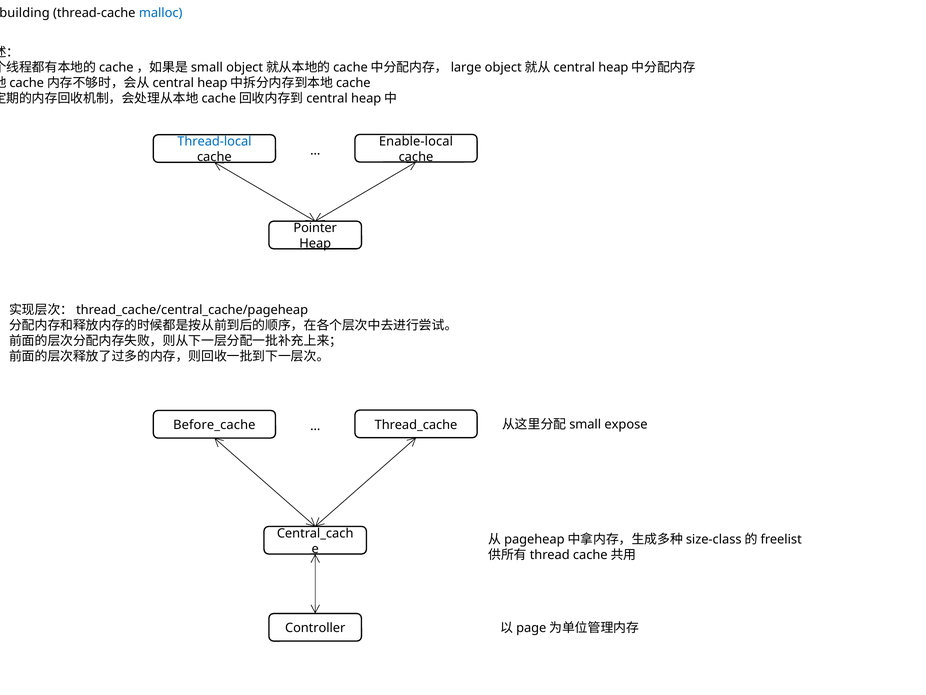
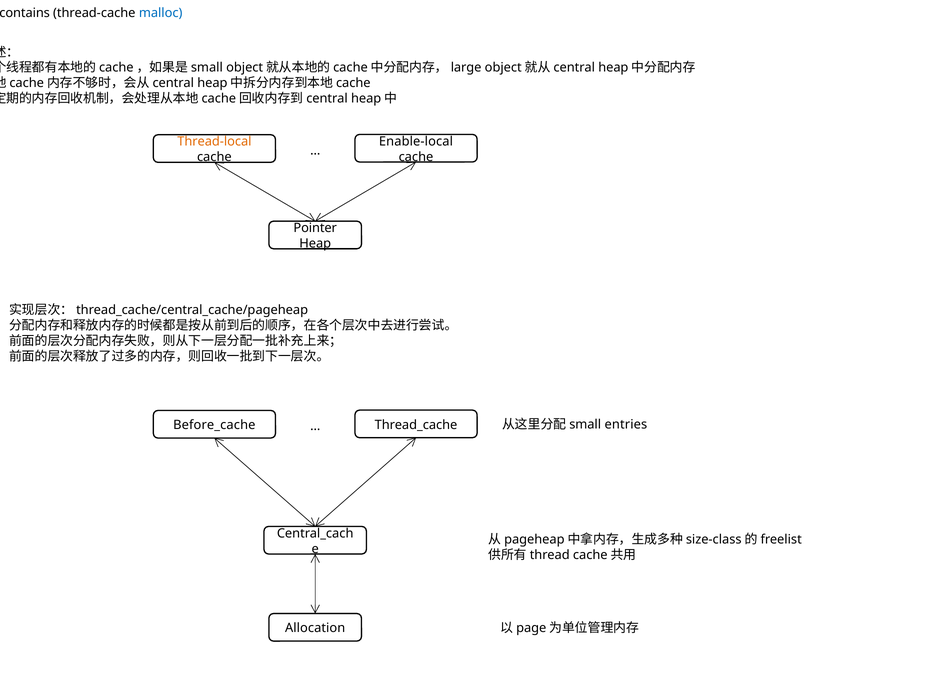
building: building -> contains
Thread-local colour: blue -> orange
expose: expose -> entries
Controller: Controller -> Allocation
